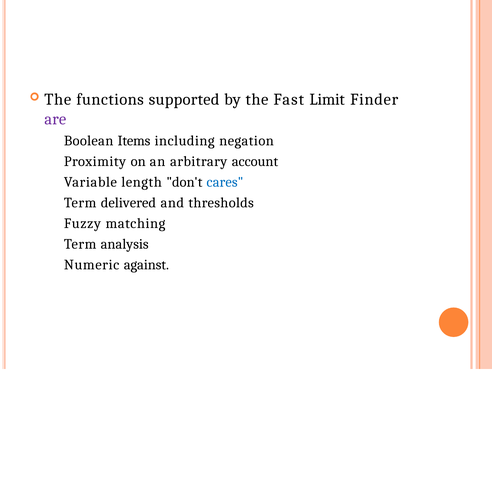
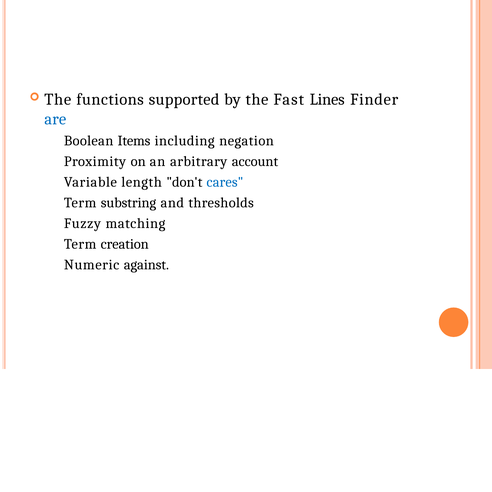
Limit: Limit -> Lines
are colour: purple -> blue
delivered: delivered -> substring
analysis: analysis -> creation
